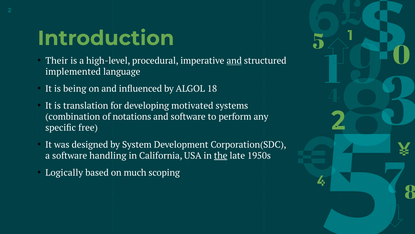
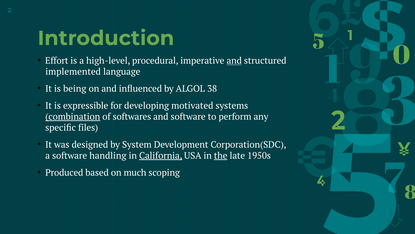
Their: Their -> Effort
18: 18 -> 38
translation: translation -> expressible
combination underline: none -> present
notations: notations -> softwares
free: free -> files
California underline: none -> present
Logically: Logically -> Produced
